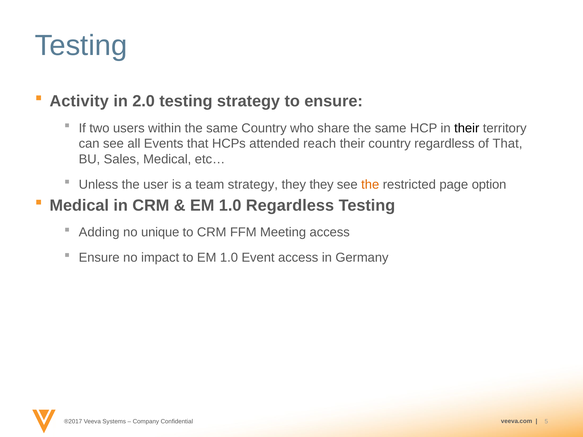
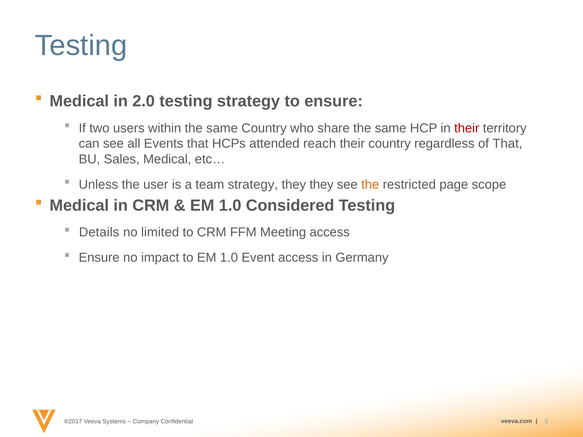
Activity at (79, 101): Activity -> Medical
their at (467, 128) colour: black -> red
option: option -> scope
1.0 Regardless: Regardless -> Considered
Adding: Adding -> Details
unique: unique -> limited
